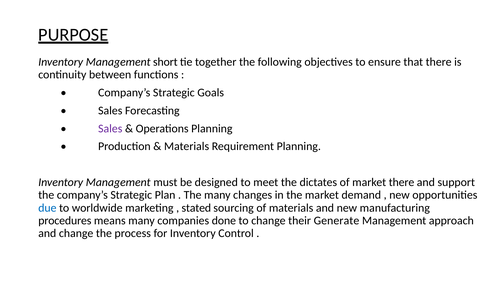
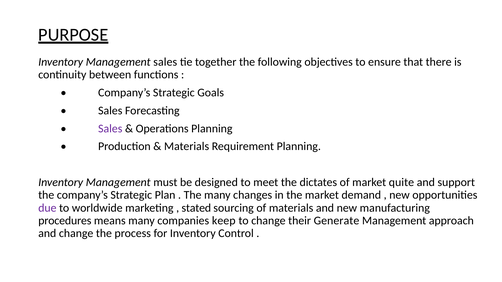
Management short: short -> sales
market there: there -> quite
due colour: blue -> purple
done: done -> keep
